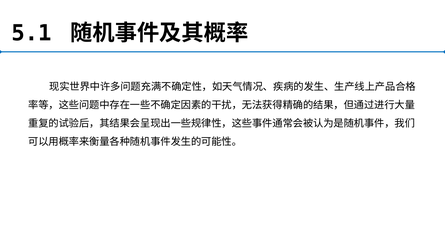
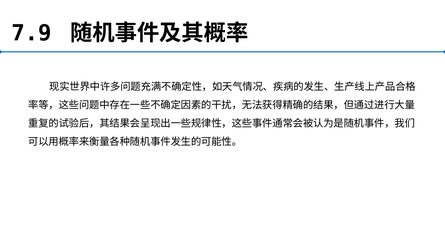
5.1: 5.1 -> 7.9
